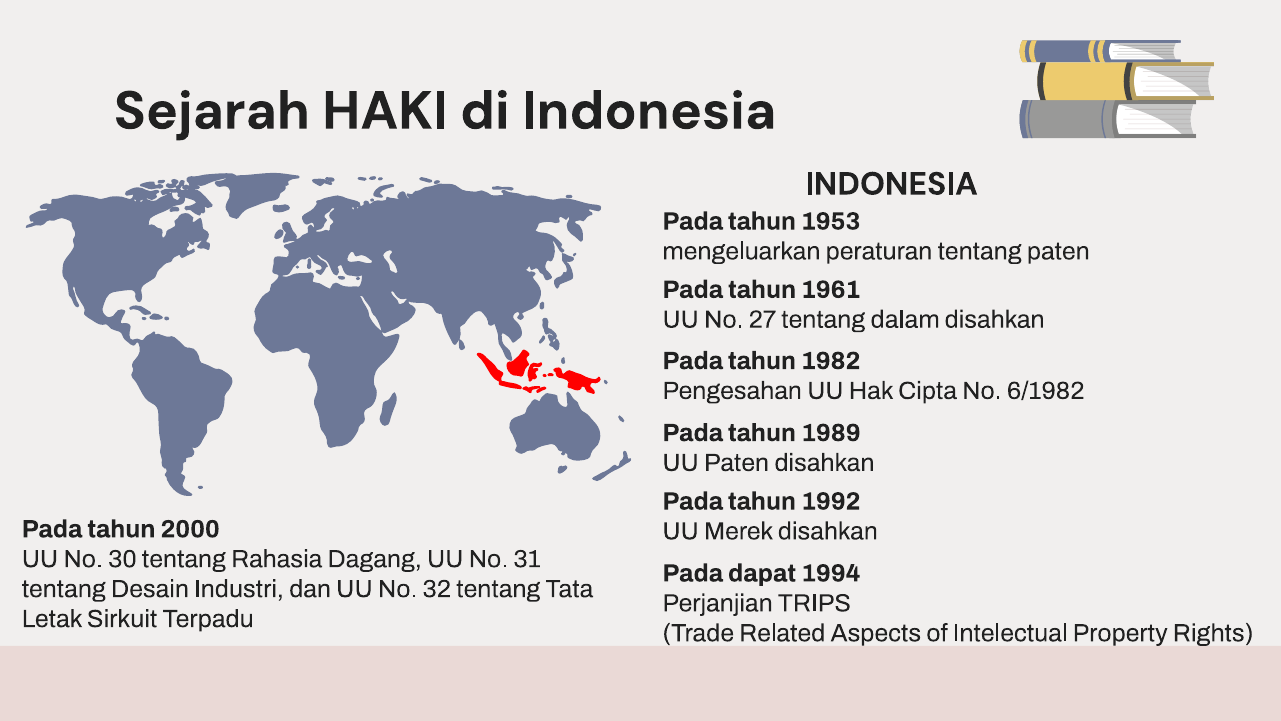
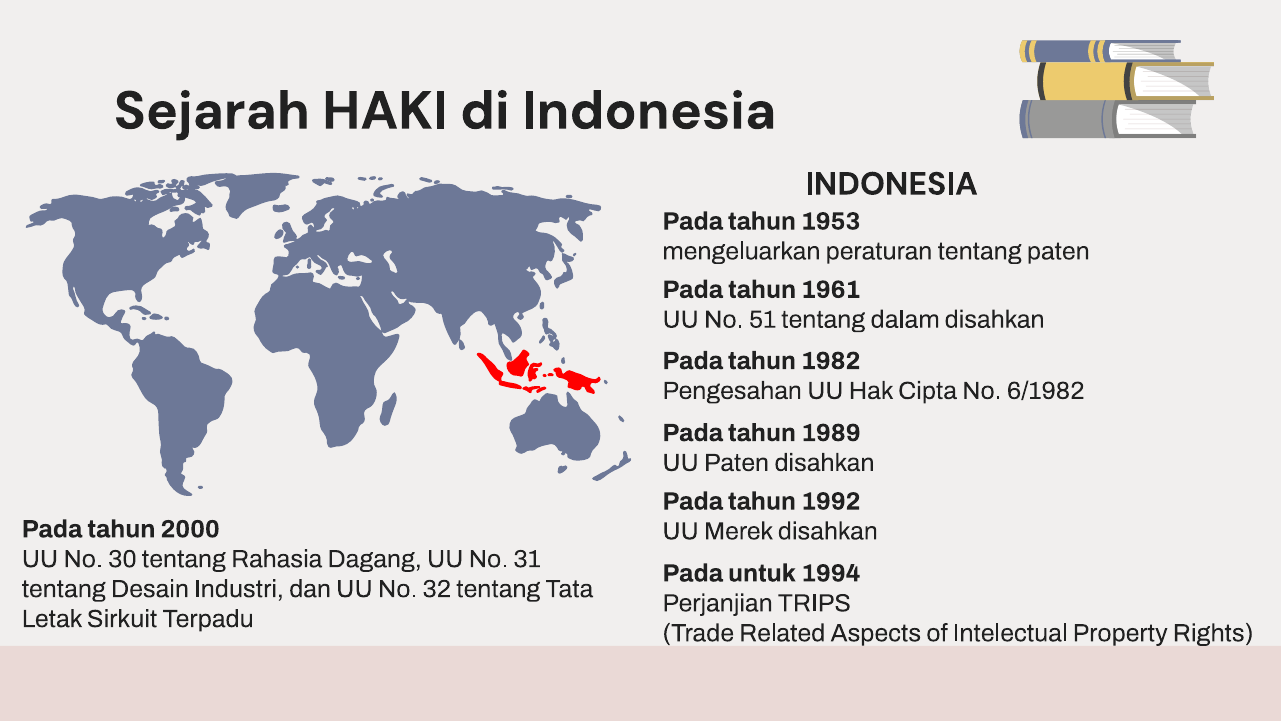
27: 27 -> 51
dapat: dapat -> untuk
